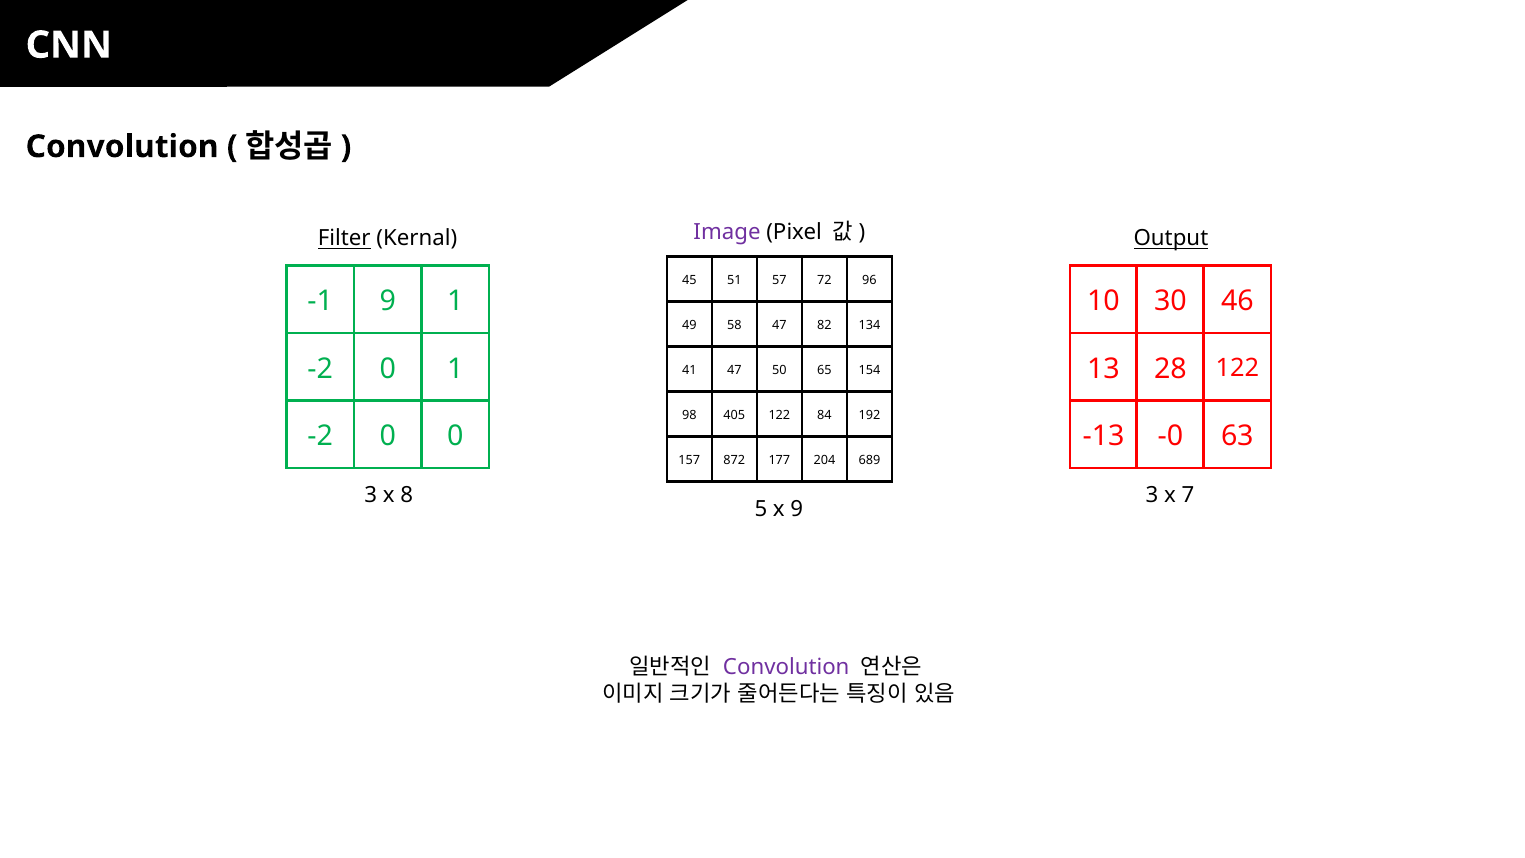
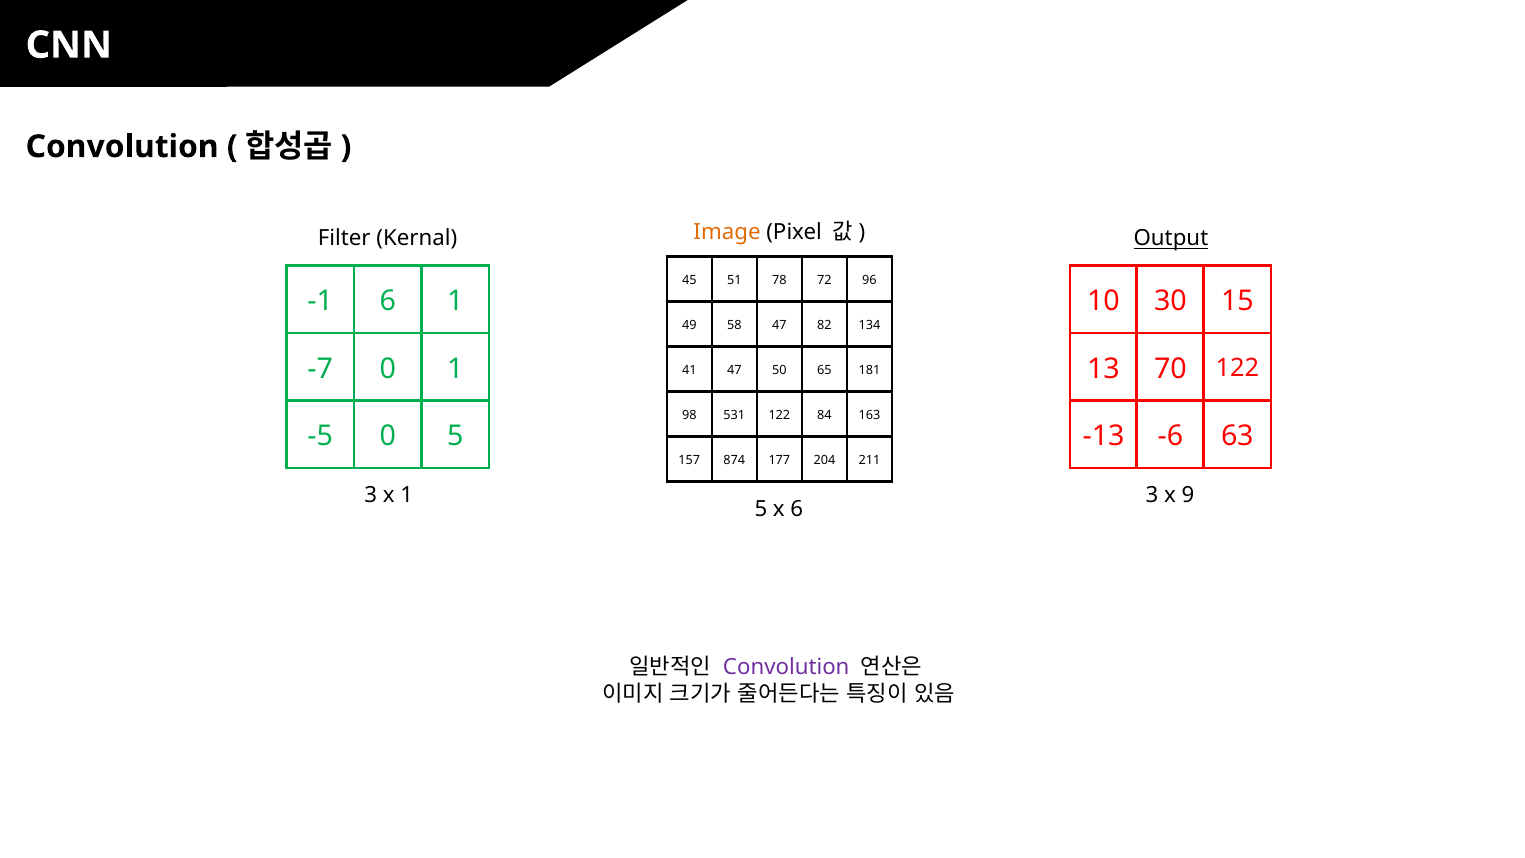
Filter underline: present -> none
Image colour: purple -> orange
57: 57 -> 78
-1 9: 9 -> 6
46: 46 -> 15
-2 at (320, 369): -2 -> -7
28: 28 -> 70
154: 154 -> 181
405: 405 -> 531
192: 192 -> 163
-2 at (320, 436): -2 -> -5
0 0: 0 -> 5
-0: -0 -> -6
872: 872 -> 874
689: 689 -> 211
x 8: 8 -> 1
7: 7 -> 9
x 9: 9 -> 6
